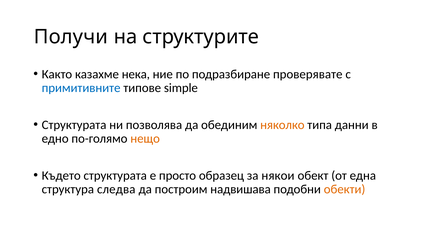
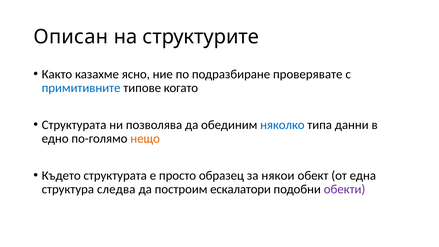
Получи: Получи -> Описан
нека: нека -> ясно
simple: simple -> когато
няколко colour: orange -> blue
надвишава: надвишава -> ескалатори
обекти colour: orange -> purple
